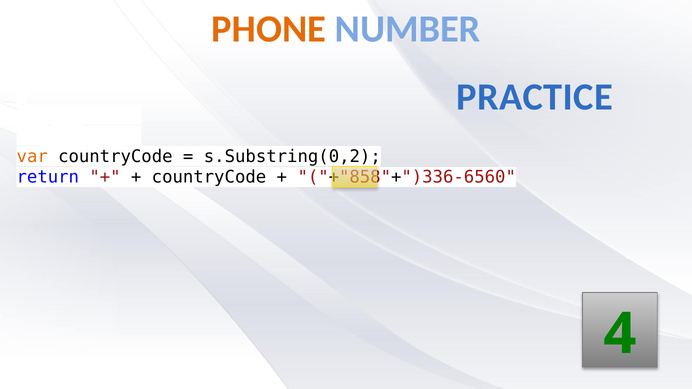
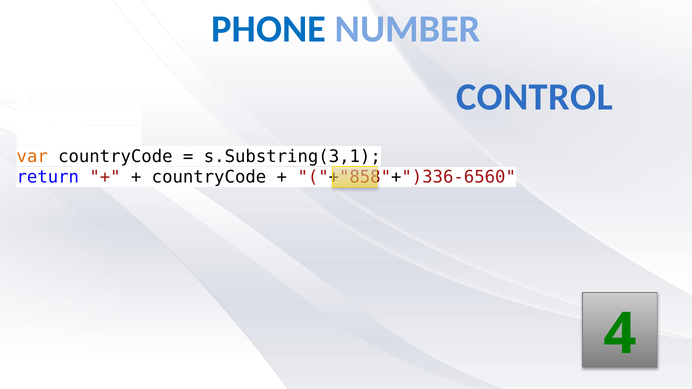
PHONE colour: orange -> blue
PRACTICE: PRACTICE -> CONTROL
s.Substring(0,2: s.Substring(0,2 -> s.Substring(3,1
